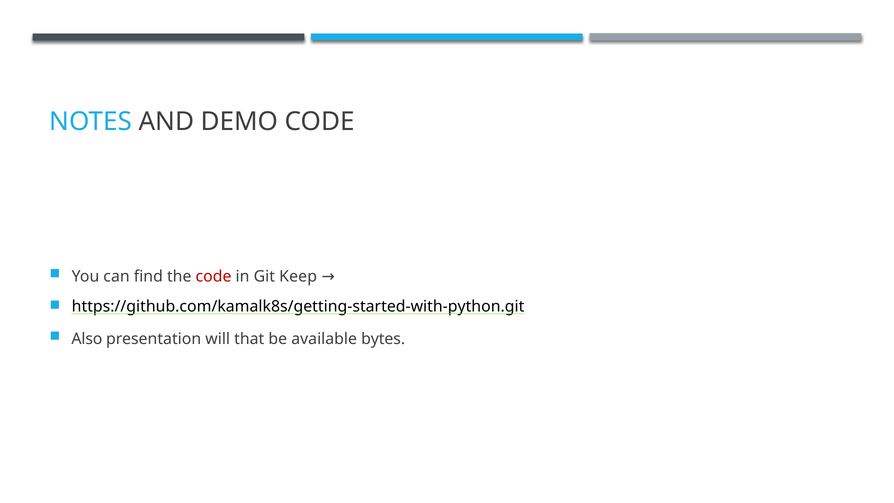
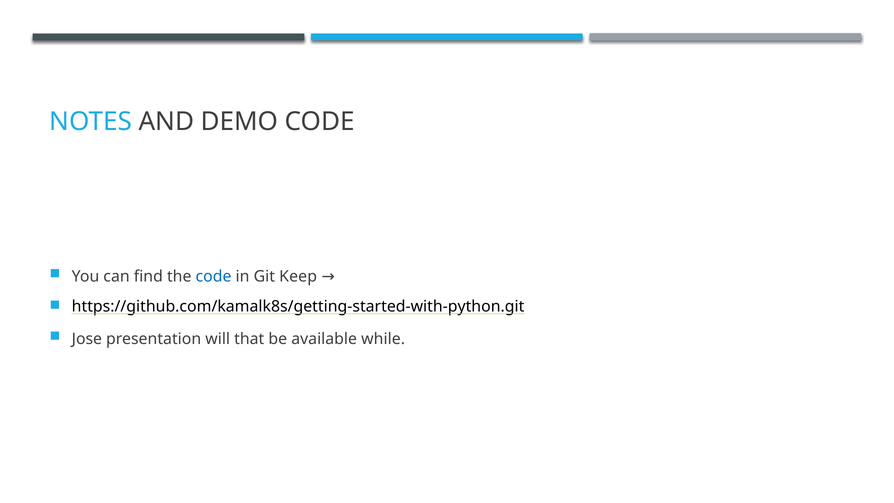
code at (214, 277) colour: red -> blue
Also: Also -> Jose
bytes: bytes -> while
